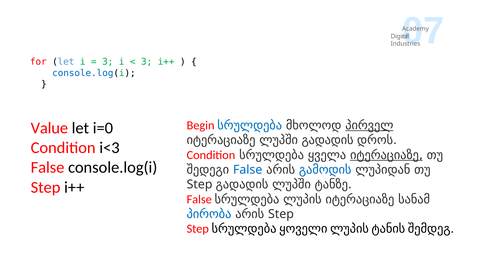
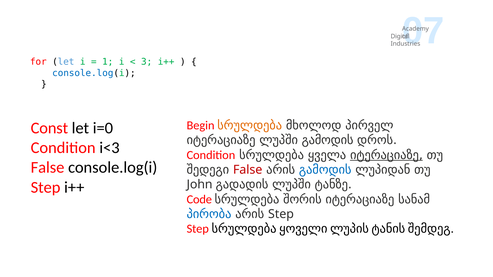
3 at (108, 62): 3 -> 1
სრულდება at (250, 126) colour: blue -> orange
პირველ underline: present -> none
Value: Value -> Const
ლუპში გადადის: გადადის -> გამოდის
False at (248, 170) colour: blue -> red
Step at (200, 185): Step -> John
False at (199, 200): False -> Code
ლუპის: ლუპის -> შორის
